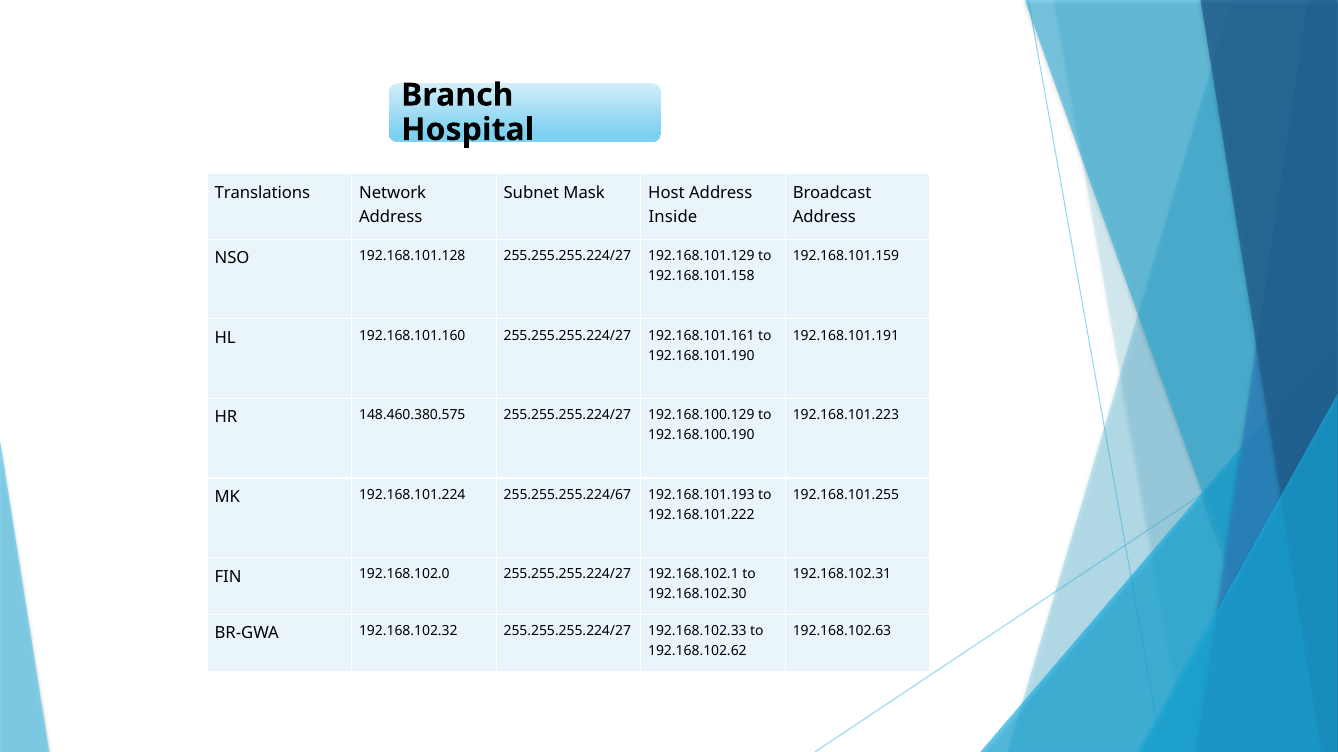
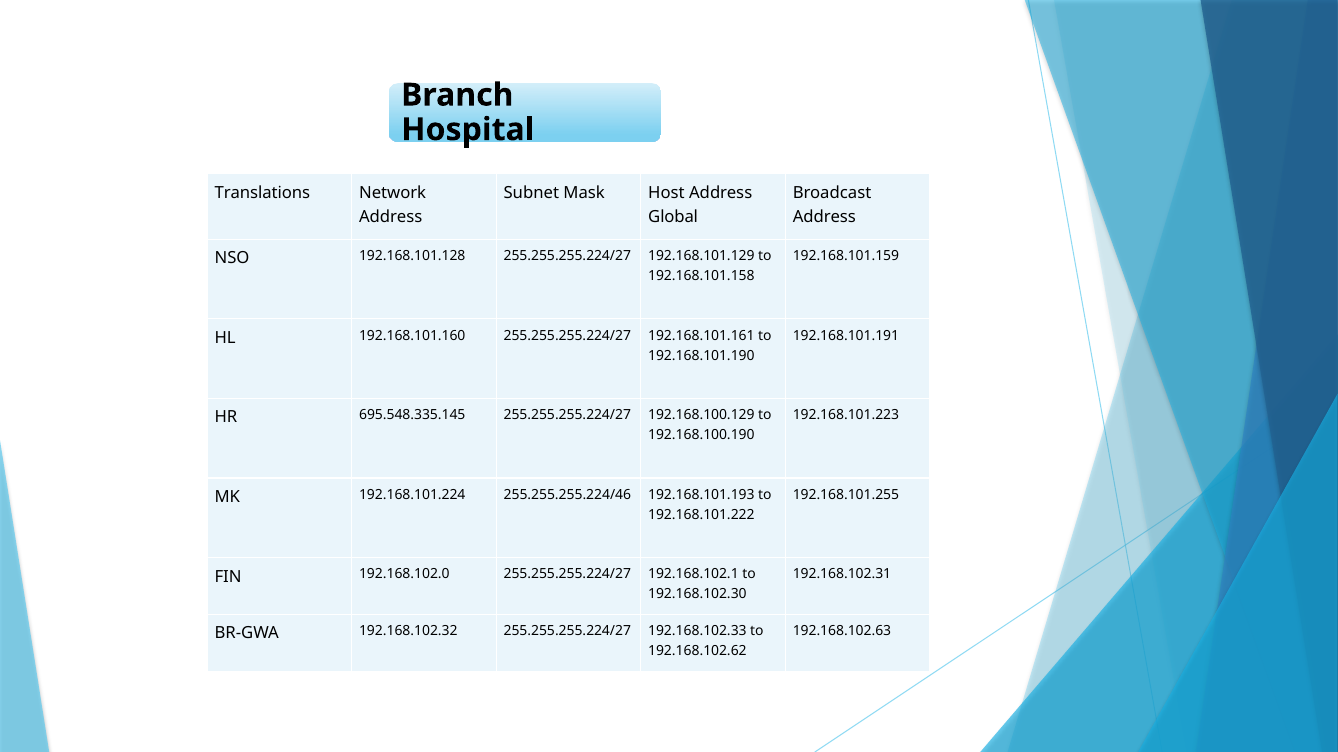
Inside: Inside -> Global
148.460.380.575: 148.460.380.575 -> 695.548.335.145
255.255.255.224/67: 255.255.255.224/67 -> 255.255.255.224/46
